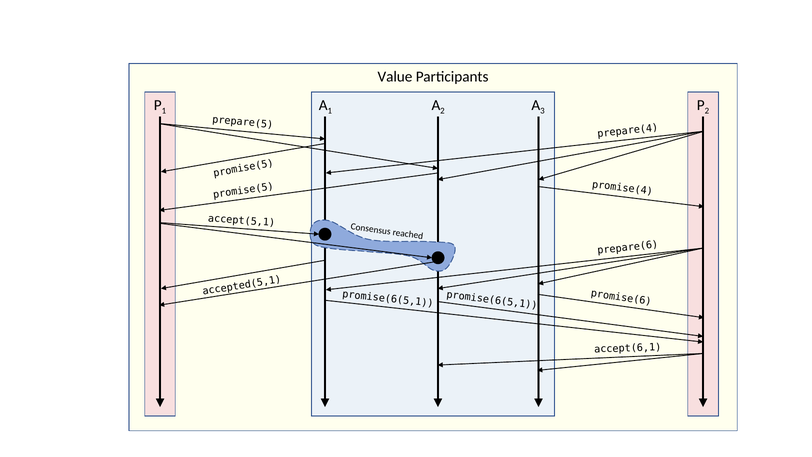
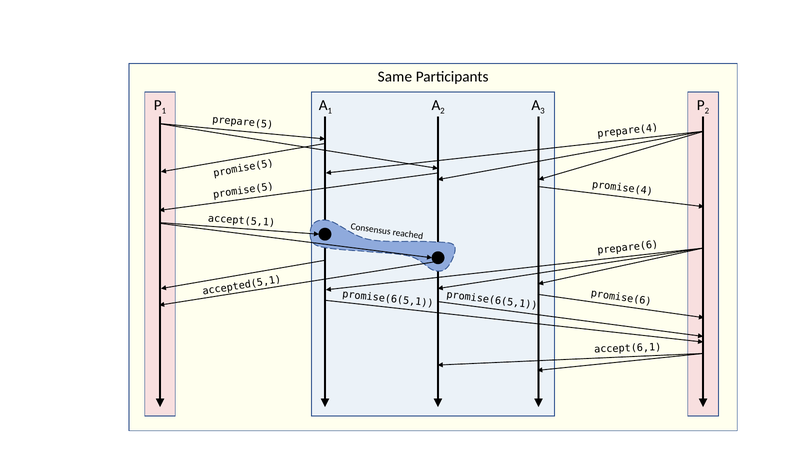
Value: Value -> Same
